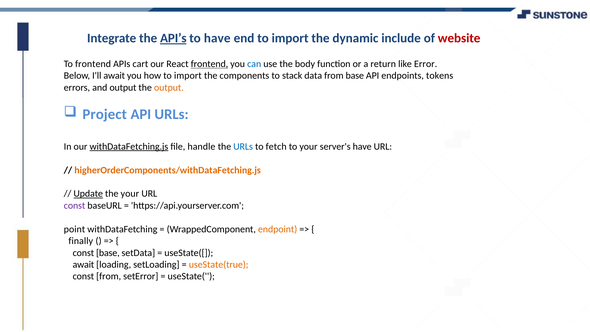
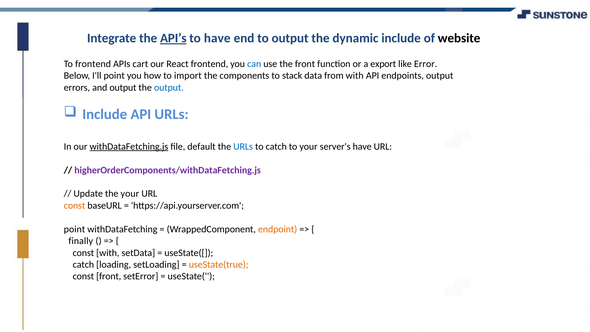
end to import: import -> output
website colour: red -> black
frontend at (209, 64) underline: present -> none
the body: body -> front
return: return -> export
I'll await: await -> point
from base: base -> with
endpoints tokens: tokens -> output
output at (169, 87) colour: orange -> blue
Project at (105, 114): Project -> Include
handle: handle -> default
to fetch: fetch -> catch
higherOrderComponents/withDataFetching.js colour: orange -> purple
Update underline: present -> none
const at (75, 205) colour: purple -> orange
const base: base -> with
await at (83, 264): await -> catch
const from: from -> front
